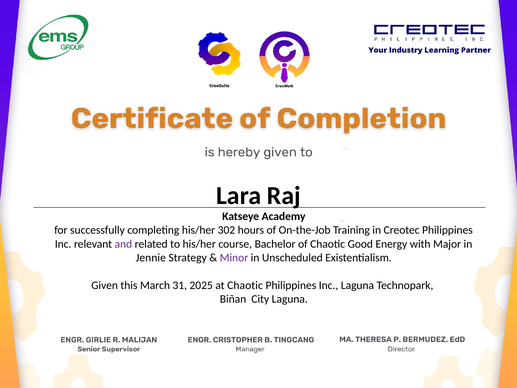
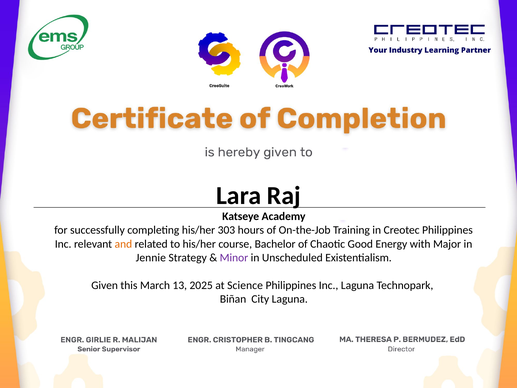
302: 302 -> 303
and colour: purple -> orange
31: 31 -> 13
at Chaotic: Chaotic -> Science
